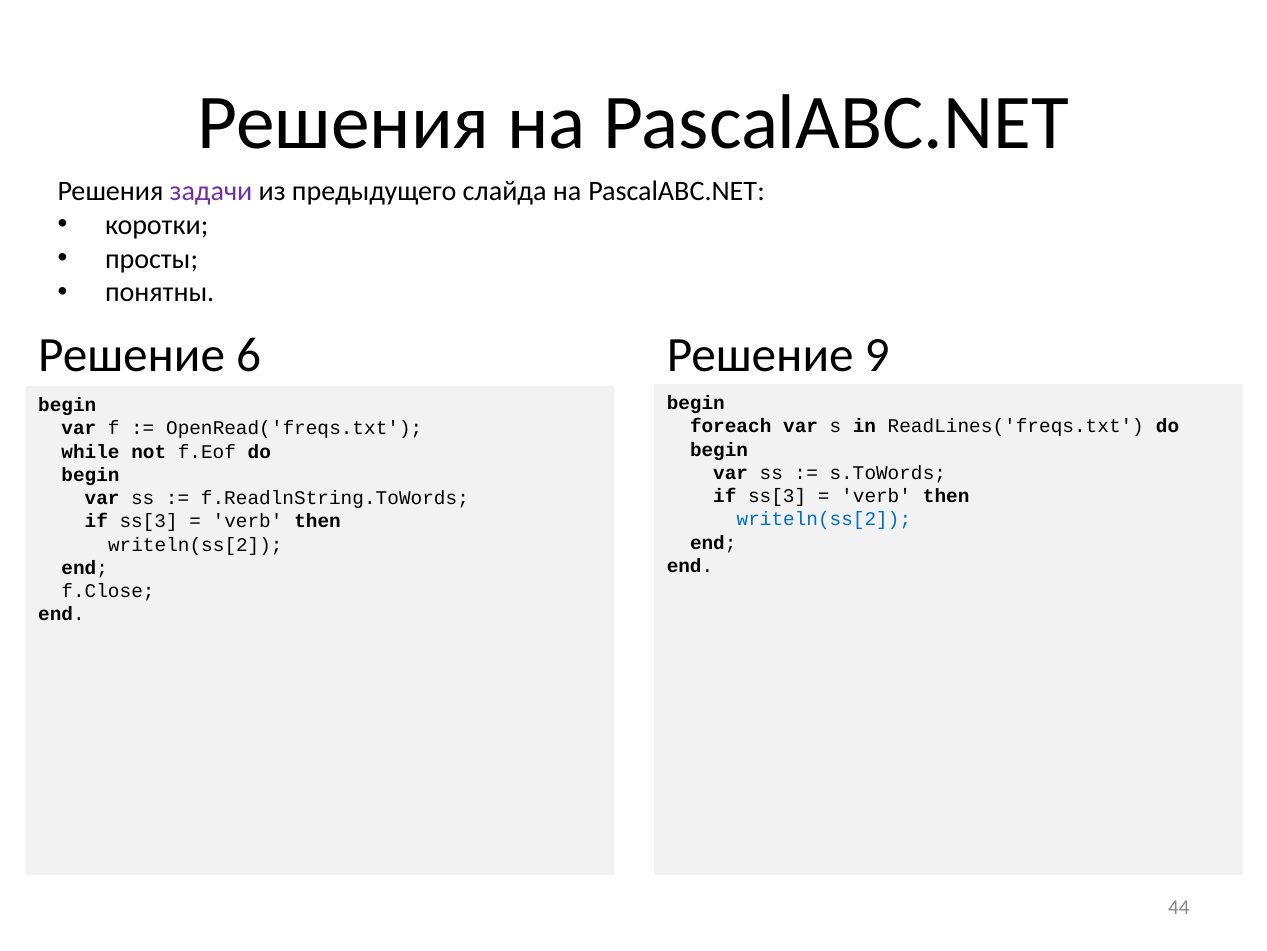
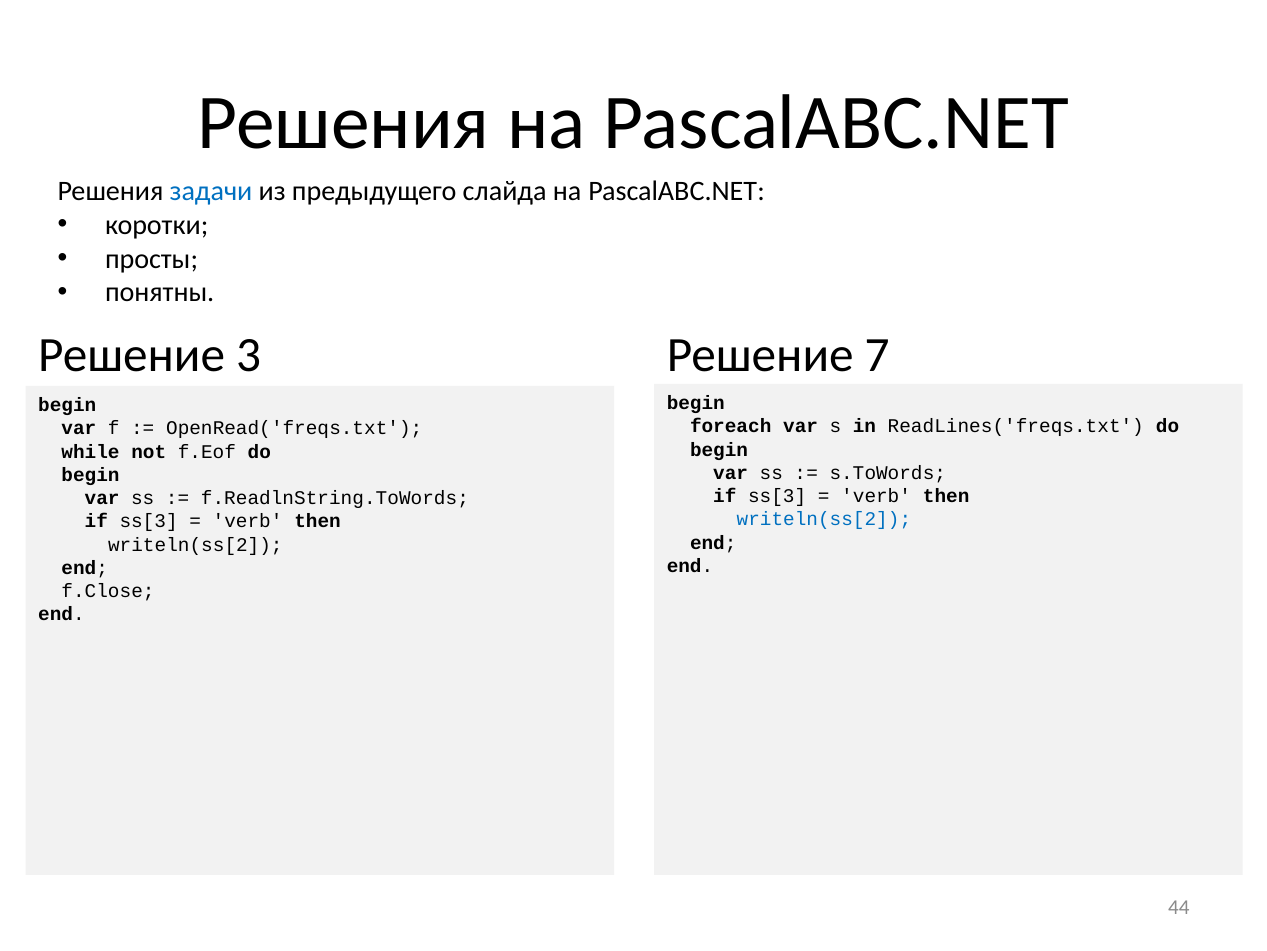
задачи colour: purple -> blue
6: 6 -> 3
9: 9 -> 7
